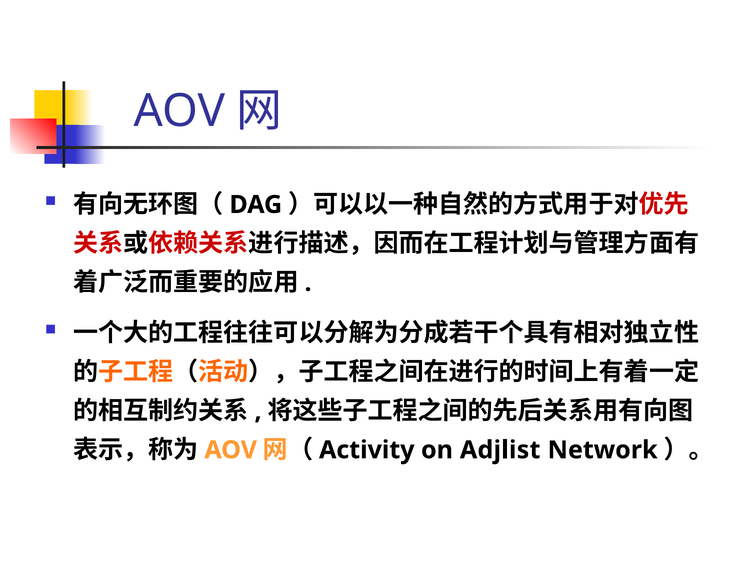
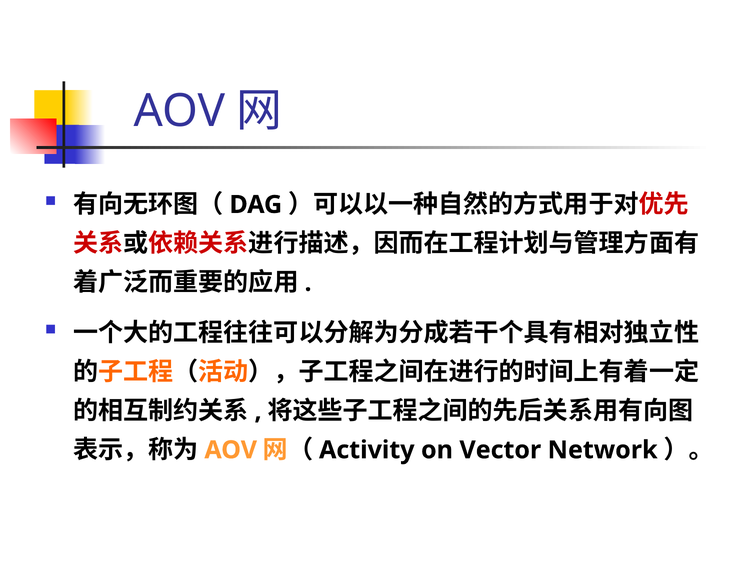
Adjlist: Adjlist -> Vector
